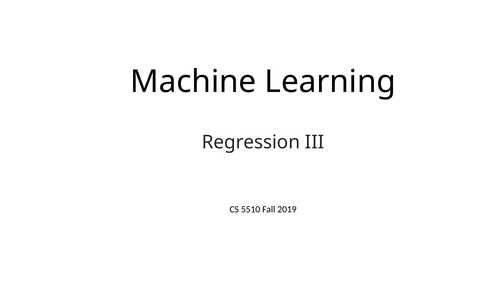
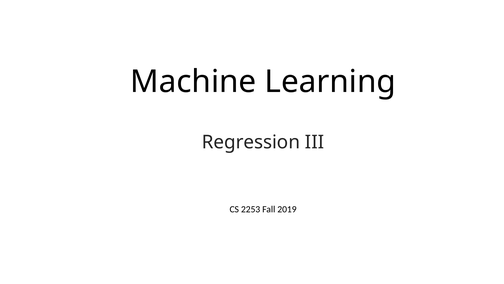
5510: 5510 -> 2253
